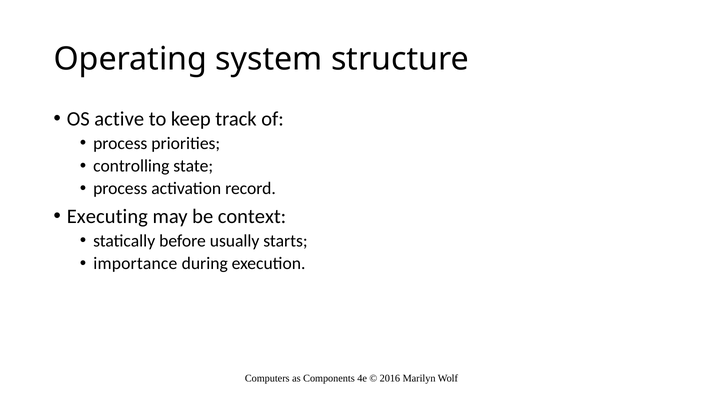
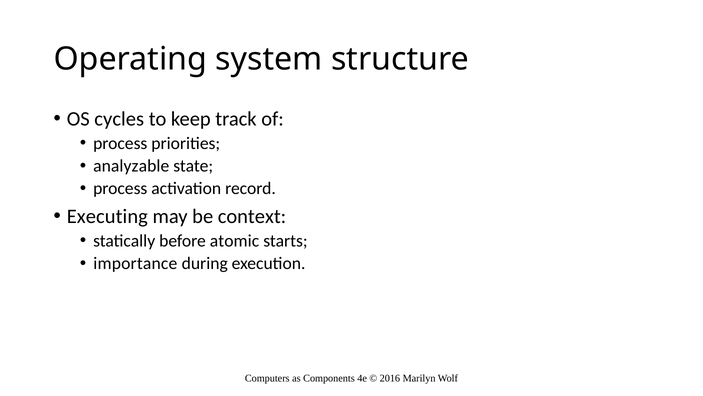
active: active -> cycles
controlling: controlling -> analyzable
usually: usually -> atomic
